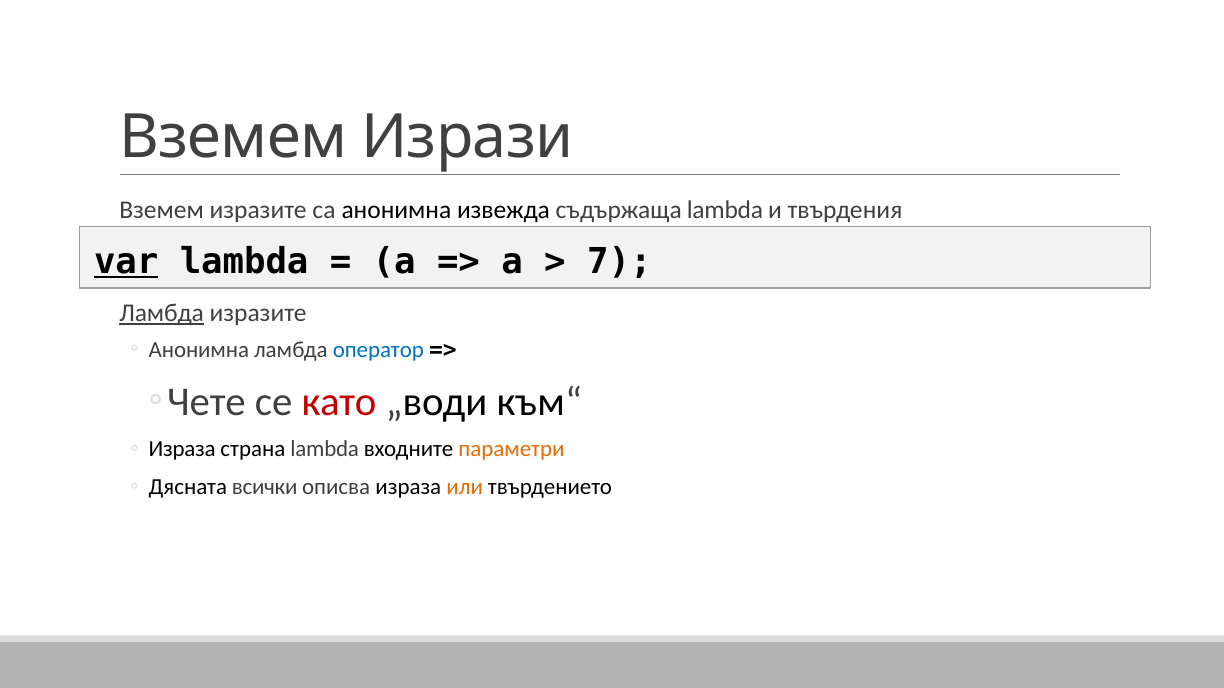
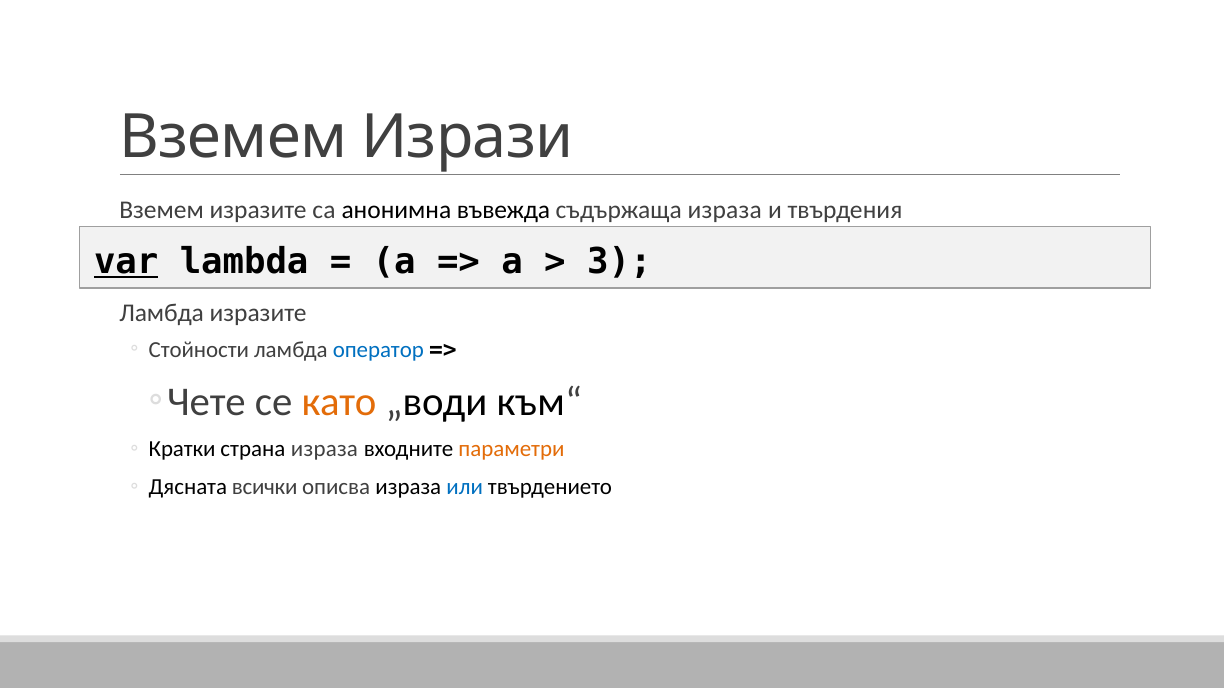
извежда: извежда -> въвежда
съдържаща lambda: lambda -> израза
7: 7 -> 3
Ламбда at (162, 313) underline: present -> none
Анонимна at (199, 350): Анонимна -> Стойности
като colour: red -> orange
Израза at (182, 449): Израза -> Кратки
страна lambda: lambda -> израза
или colour: orange -> blue
